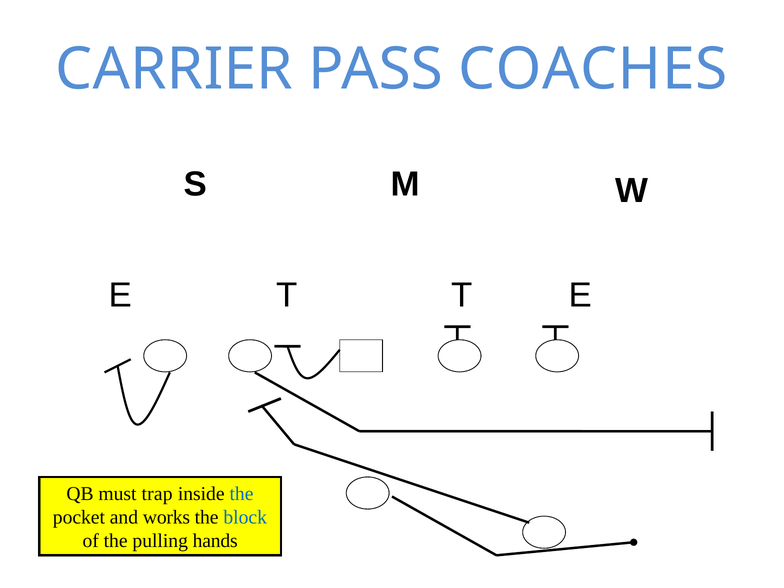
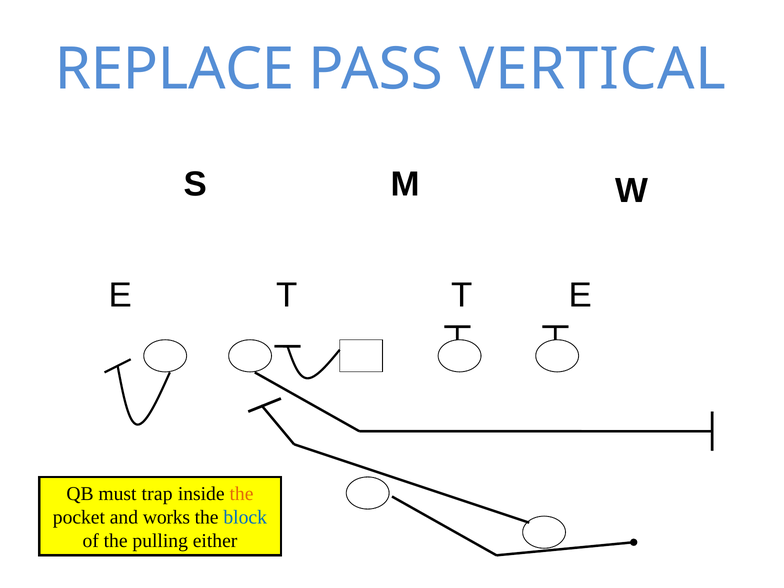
CARRIER: CARRIER -> REPLACE
COACHES: COACHES -> VERTICAL
the at (242, 494) colour: blue -> orange
hands: hands -> either
